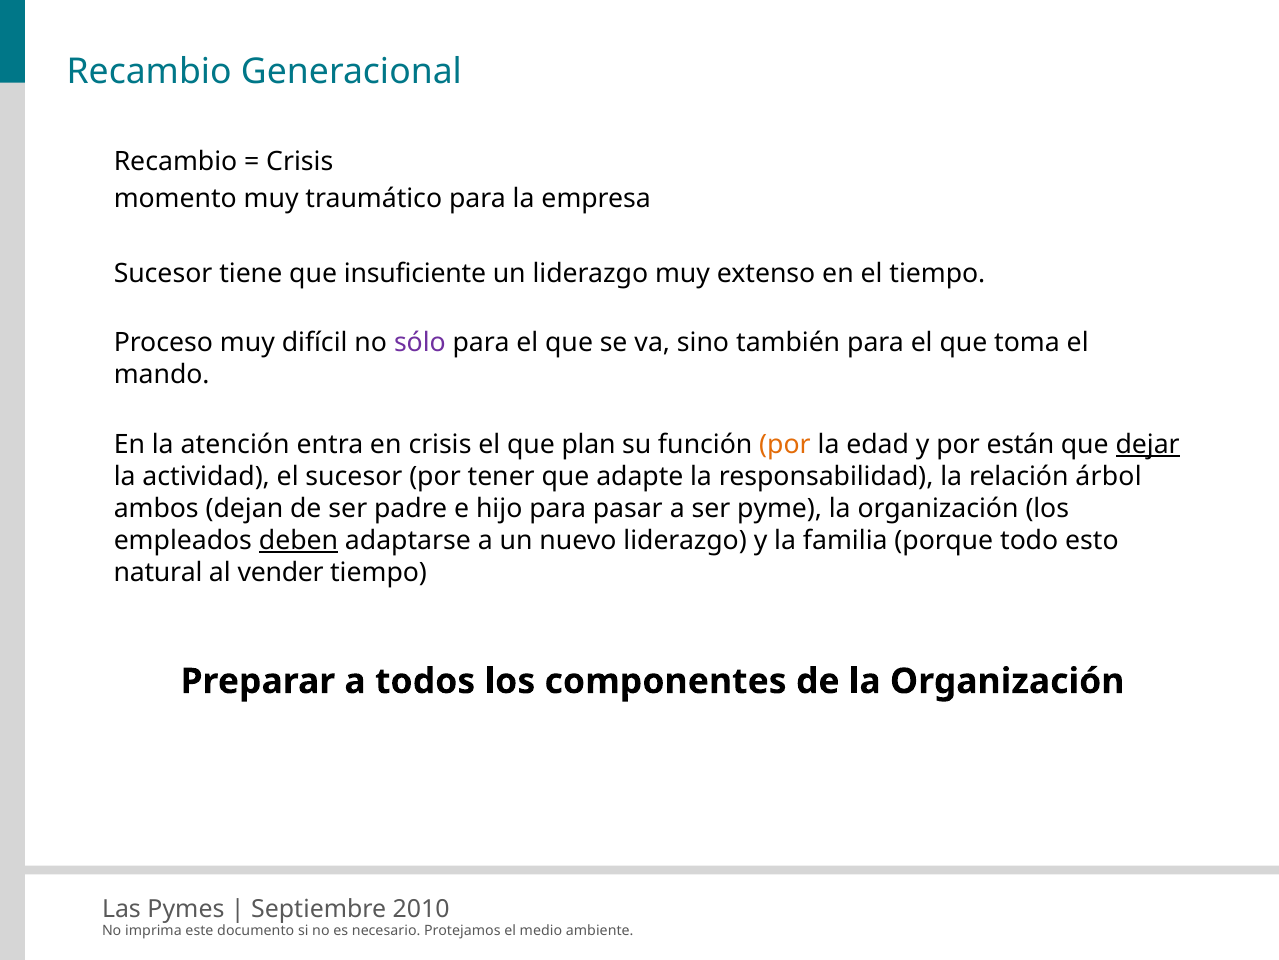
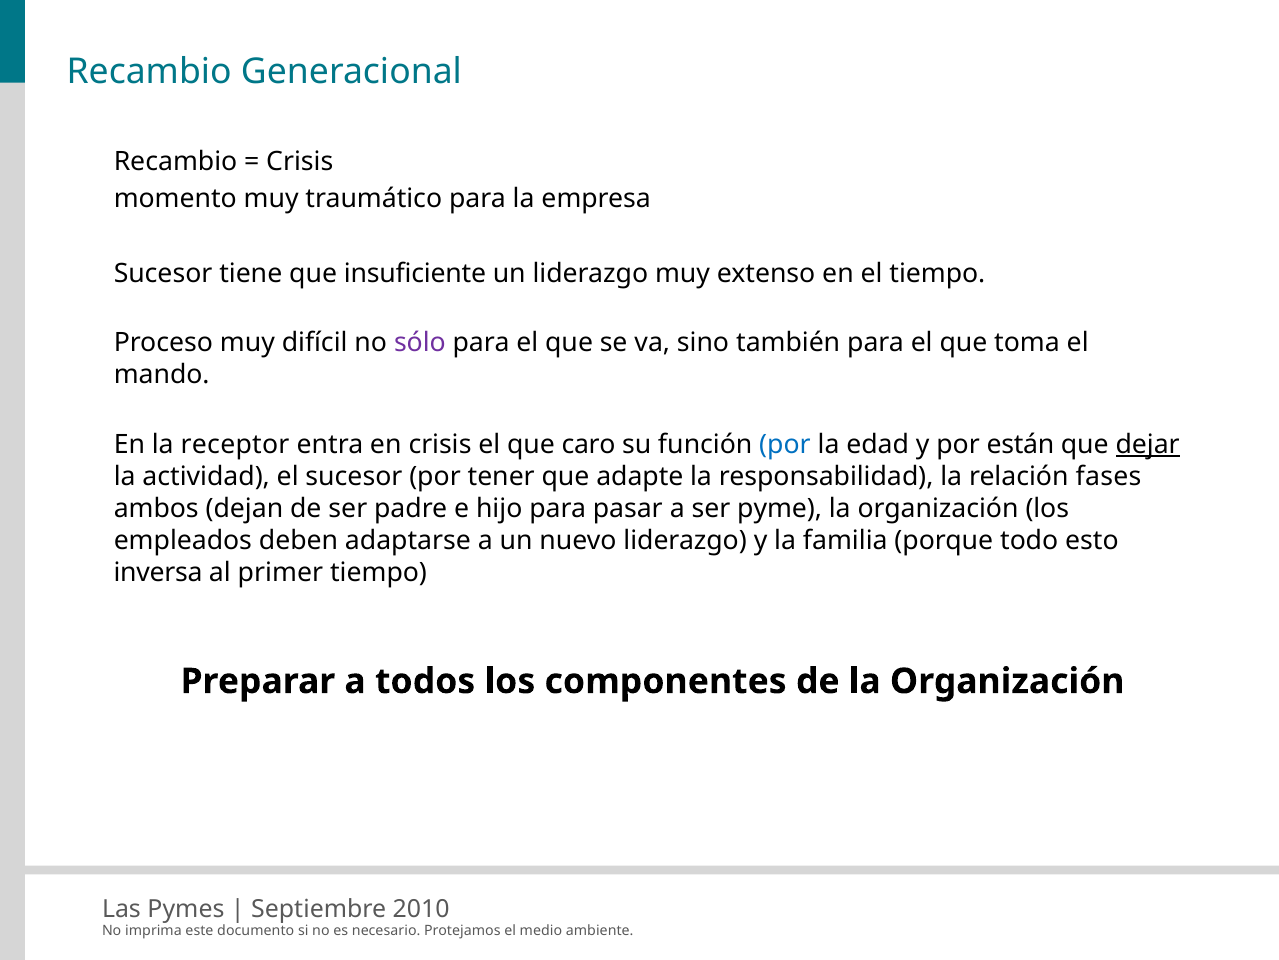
atención: atención -> receptor
plan: plan -> caro
por at (785, 444) colour: orange -> blue
árbol: árbol -> fases
deben underline: present -> none
natural: natural -> inversa
vender: vender -> primer
